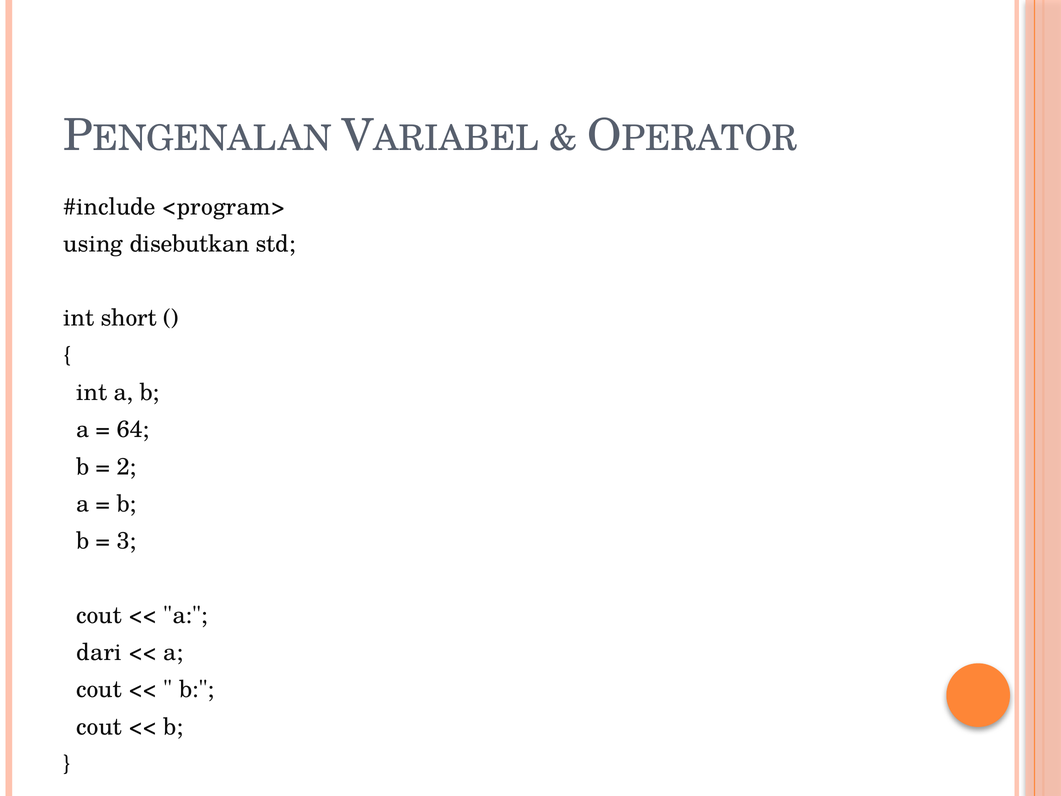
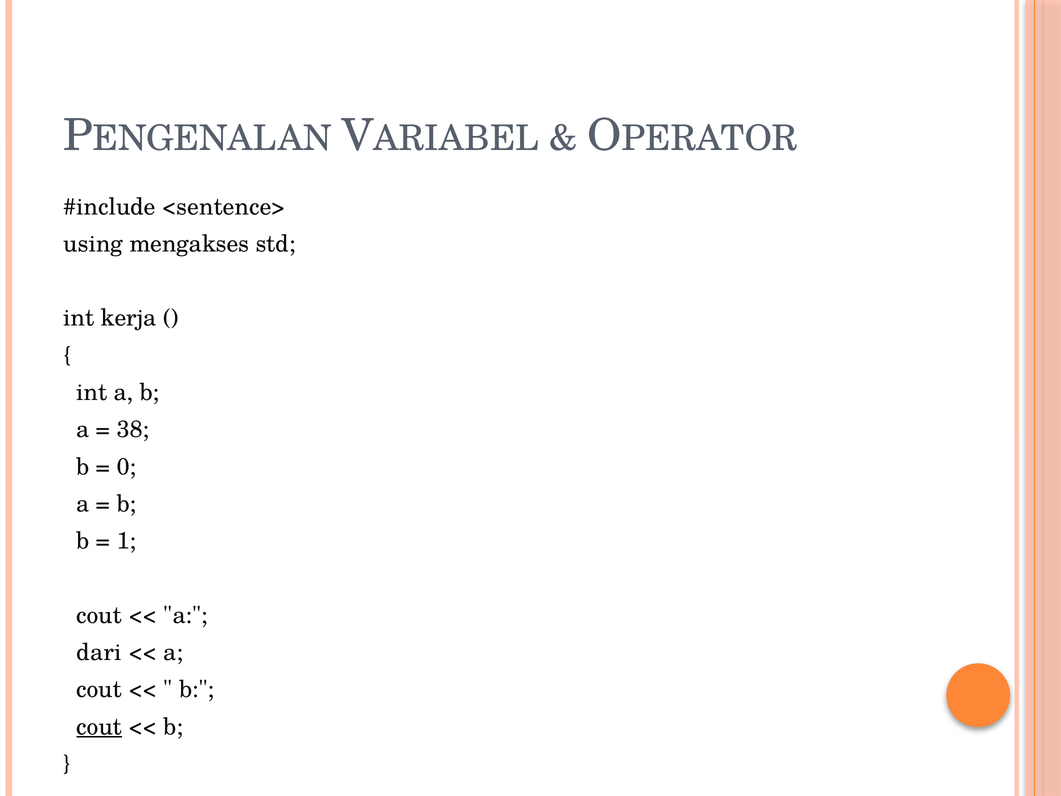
<program>: <program> -> <sentence>
disebutkan: disebutkan -> mengakses
short: short -> kerja
64: 64 -> 38
2: 2 -> 0
3: 3 -> 1
cout at (99, 727) underline: none -> present
